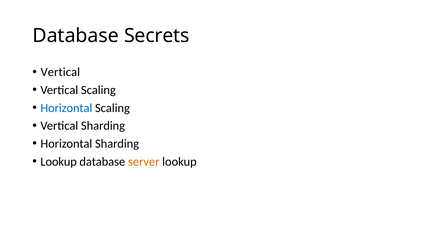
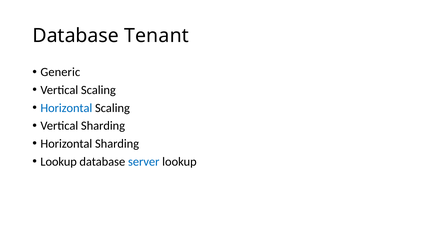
Secrets: Secrets -> Tenant
Vertical at (60, 72): Vertical -> Generic
server colour: orange -> blue
